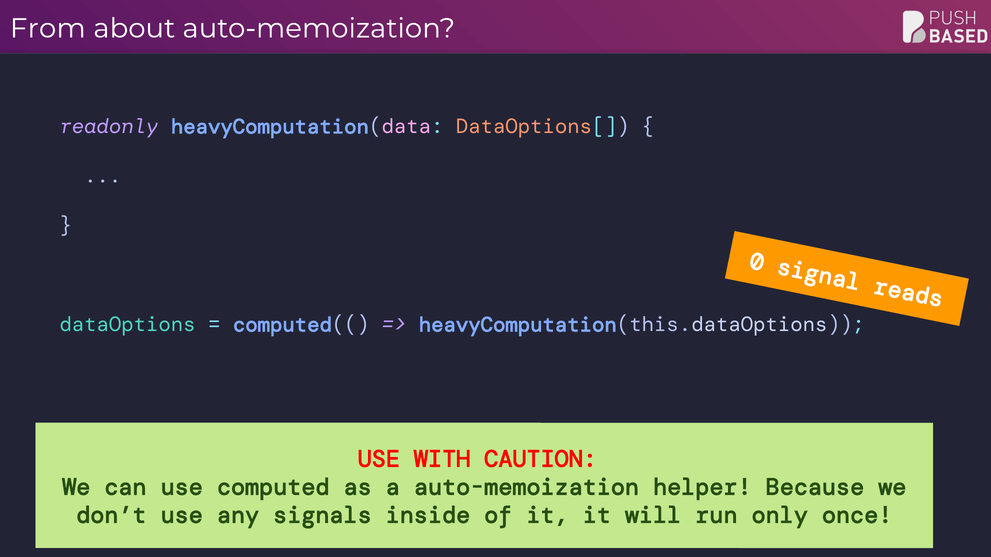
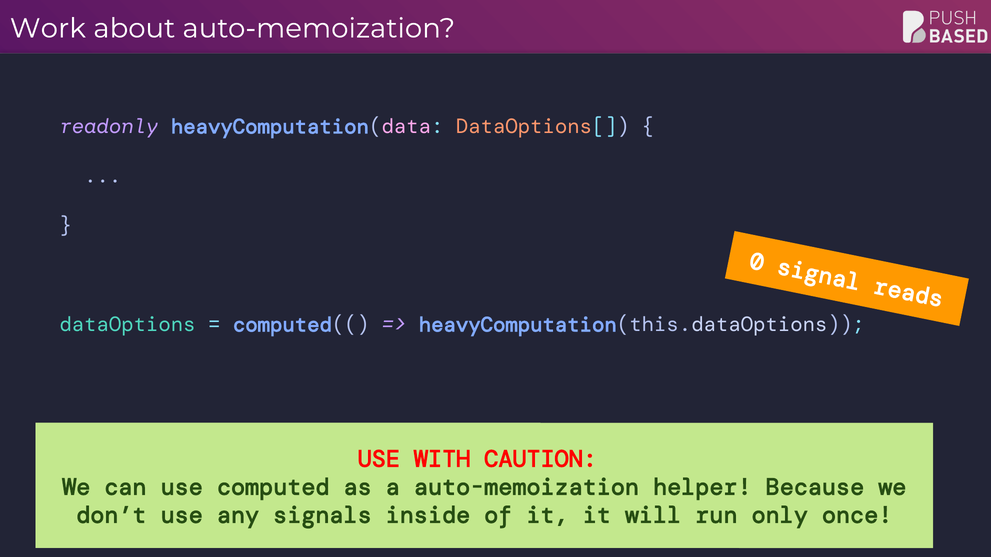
From: From -> Work
